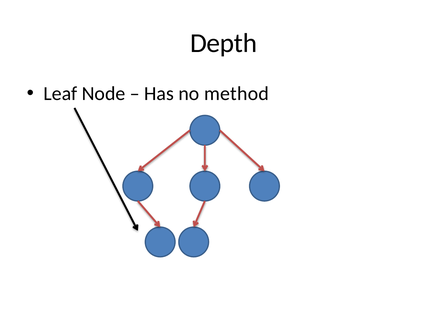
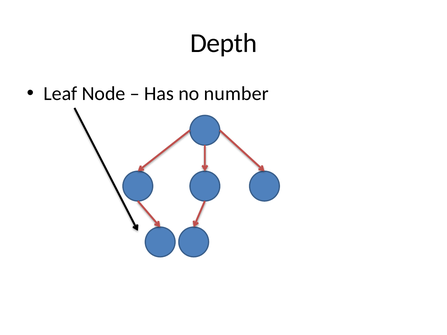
method: method -> number
